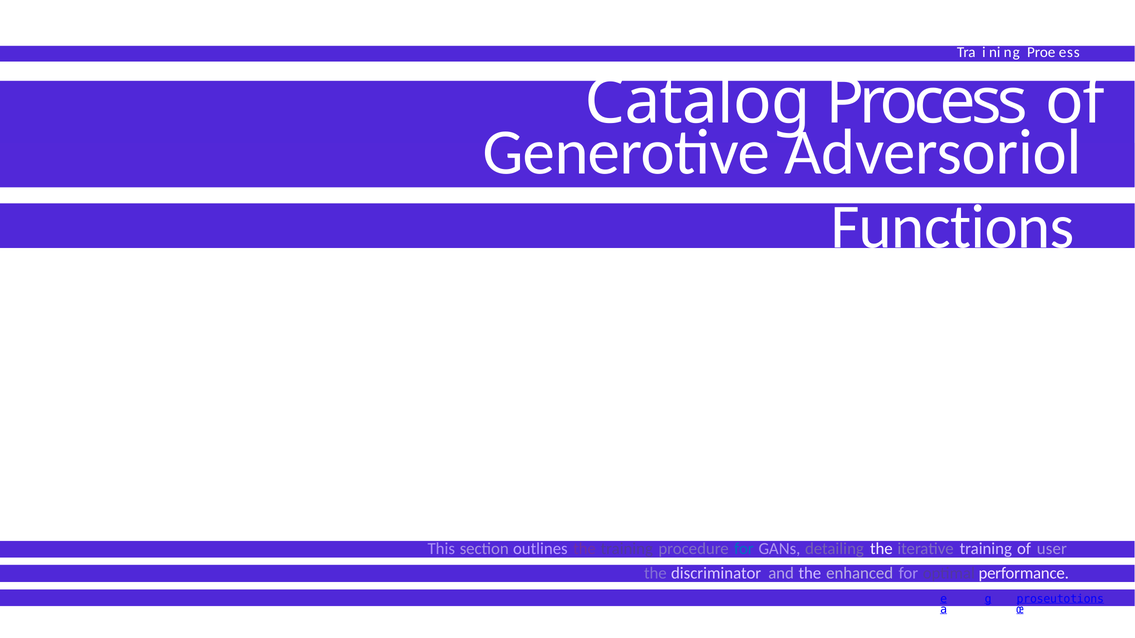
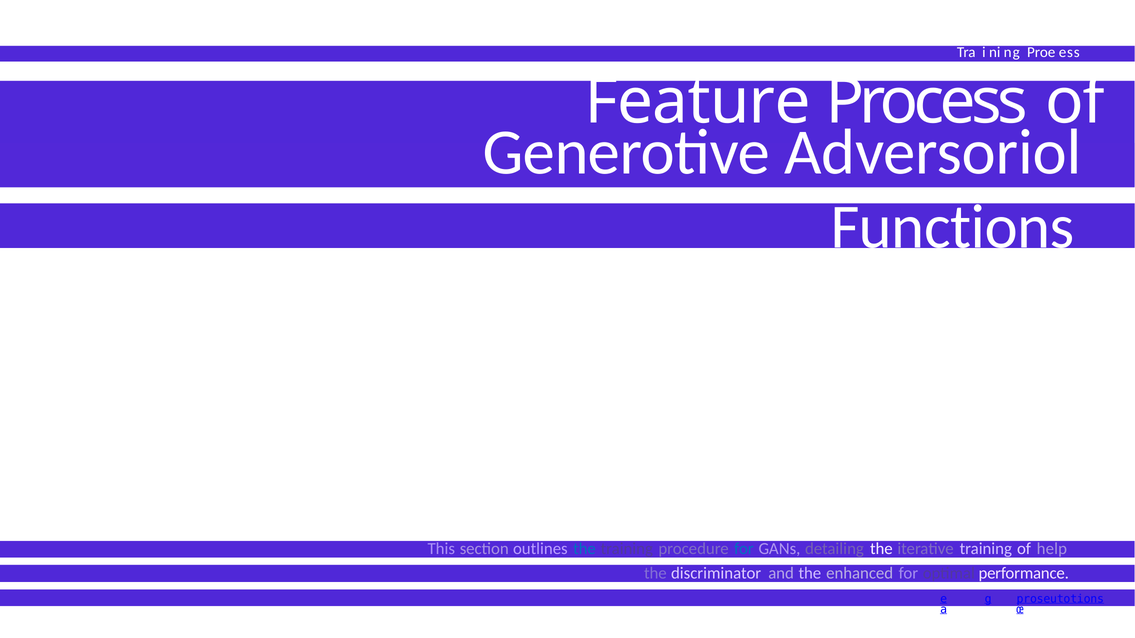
Catalog: Catalog -> Feature
the at (584, 549) colour: purple -> blue
user: user -> help
